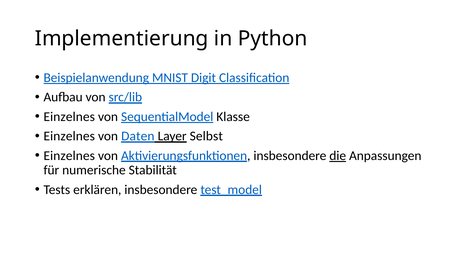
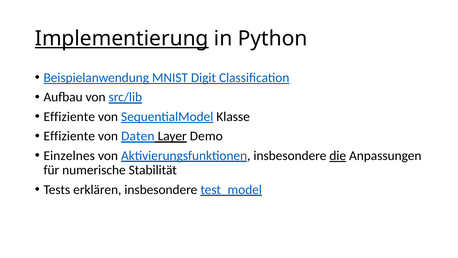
Implementierung underline: none -> present
Einzelnes at (69, 117): Einzelnes -> Effiziente
Einzelnes at (69, 136): Einzelnes -> Effiziente
Selbst: Selbst -> Demo
